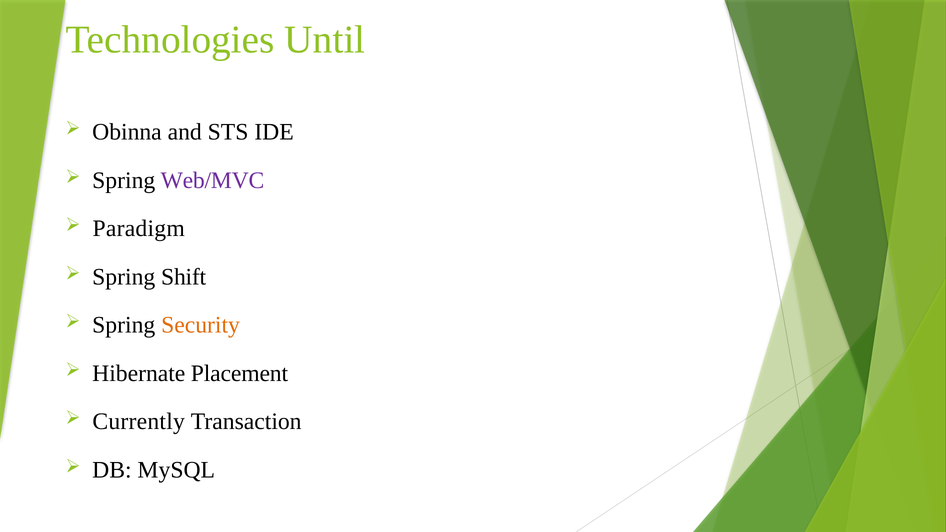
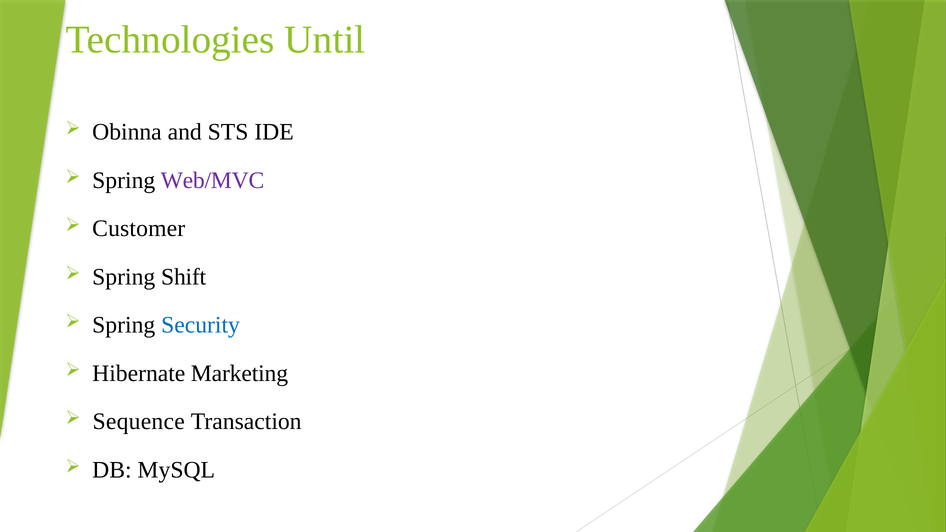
Paradigm: Paradigm -> Customer
Security colour: orange -> blue
Placement: Placement -> Marketing
Currently: Currently -> Sequence
